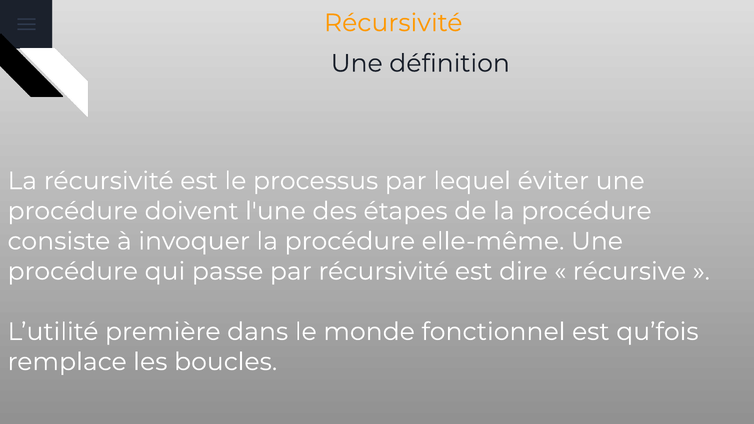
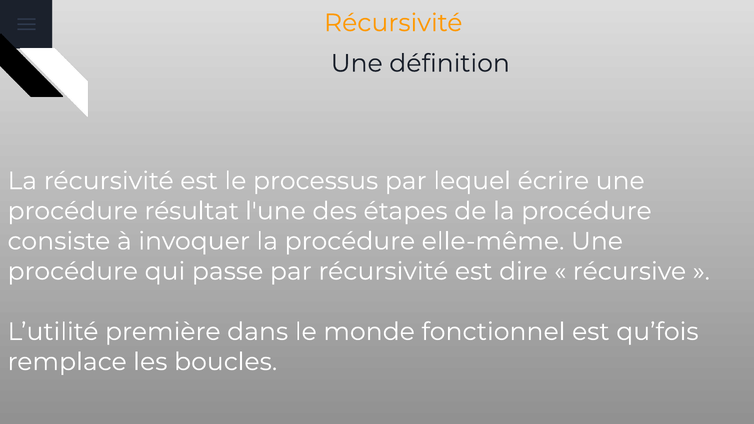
éviter: éviter -> écrire
doivent: doivent -> résultat
